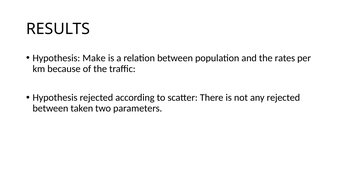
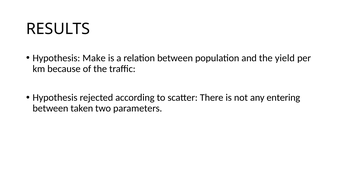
rates: rates -> yield
any rejected: rejected -> entering
